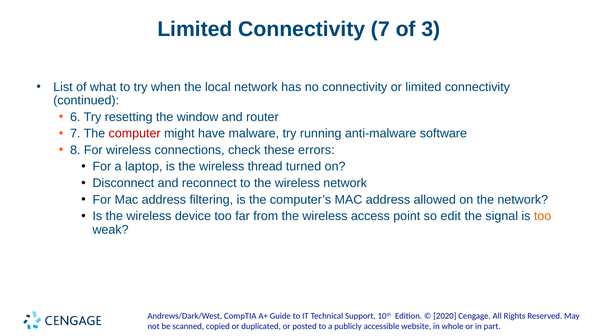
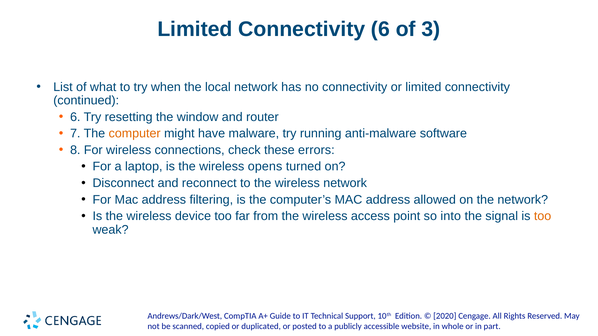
Connectivity 7: 7 -> 6
computer colour: red -> orange
thread: thread -> opens
edit: edit -> into
